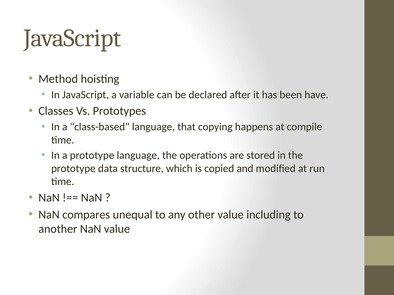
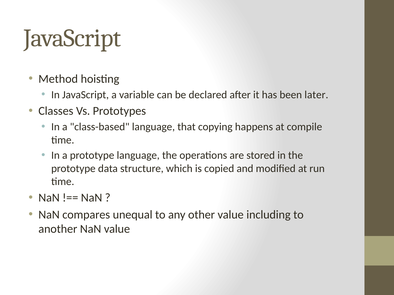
have: have -> later
